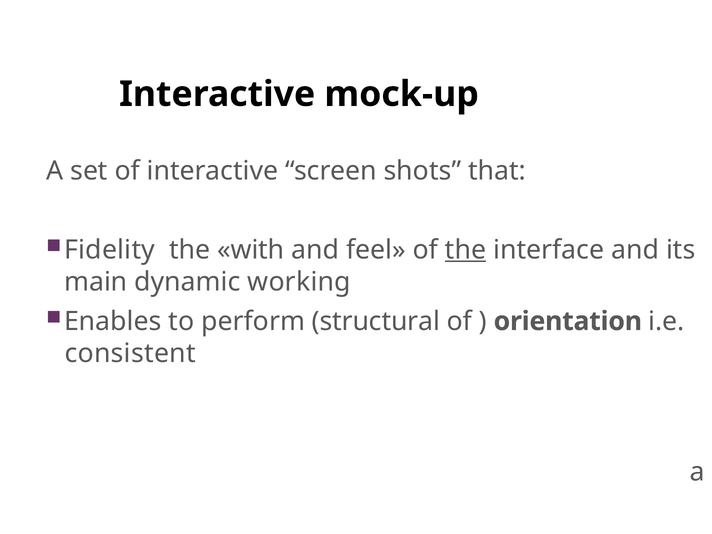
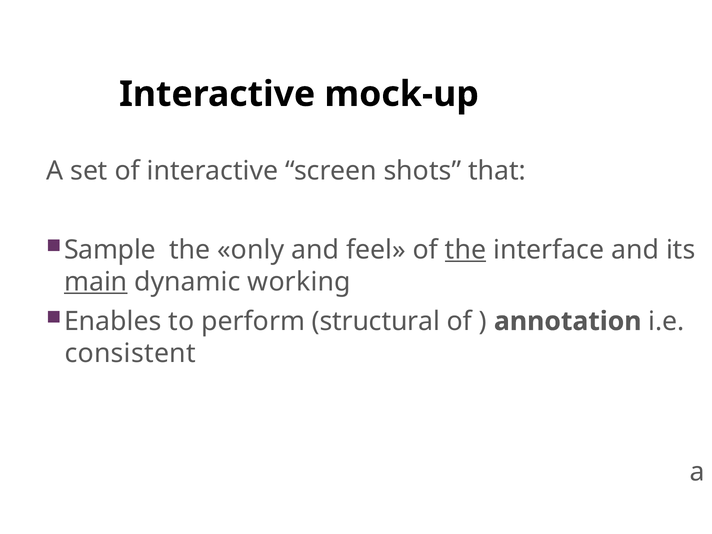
Fidelity: Fidelity -> Sample
with: with -> only
main underline: none -> present
orientation: orientation -> annotation
